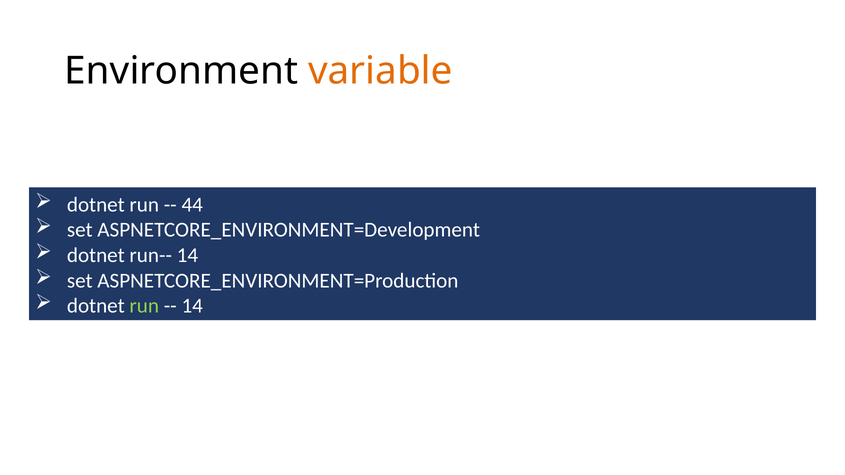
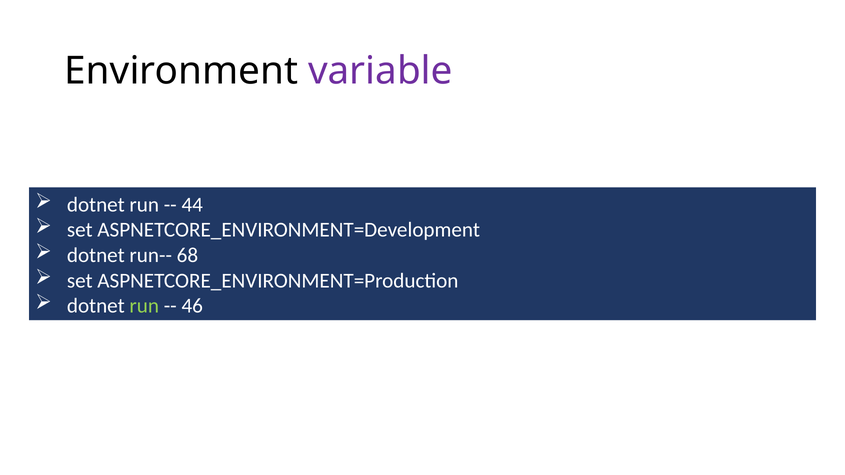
variable colour: orange -> purple
run-- 14: 14 -> 68
14 at (192, 306): 14 -> 46
